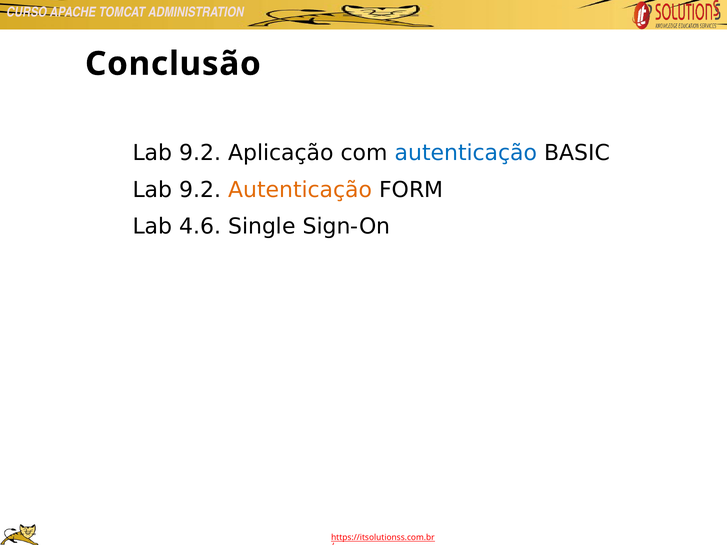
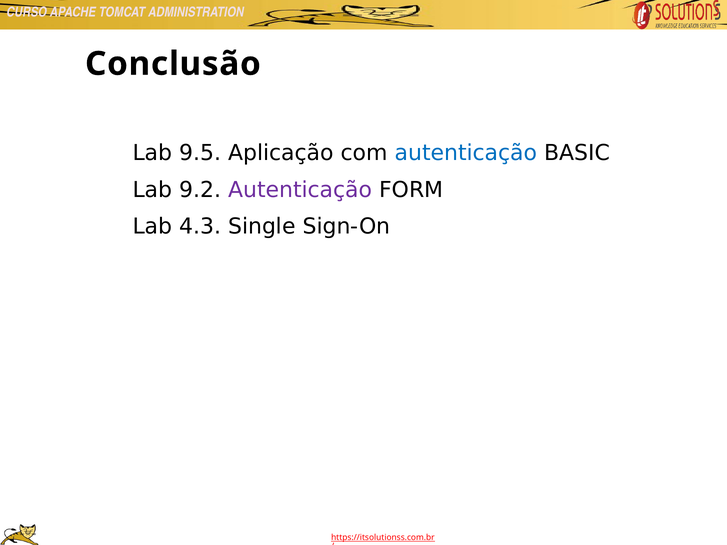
9.2 at (200, 153): 9.2 -> 9.5
Autenticação at (300, 190) colour: orange -> purple
4.6: 4.6 -> 4.3
